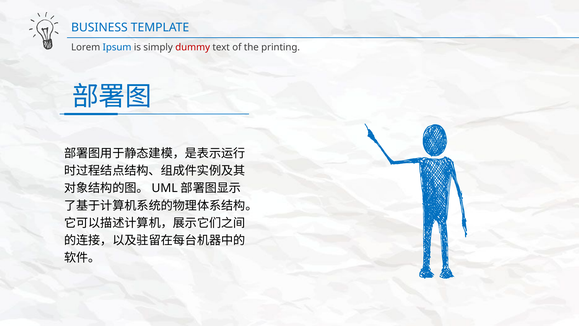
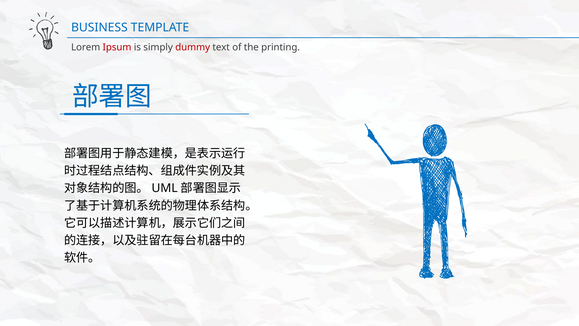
Ipsum colour: blue -> red
